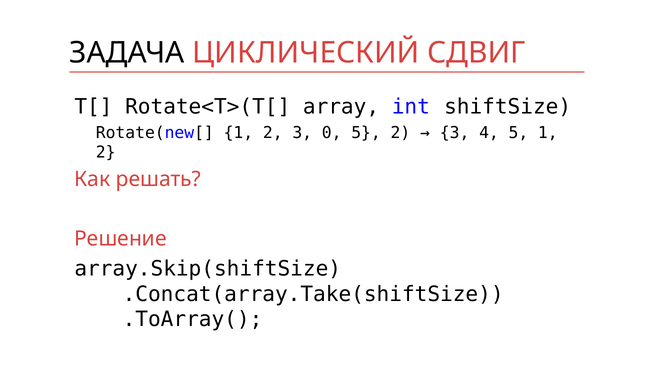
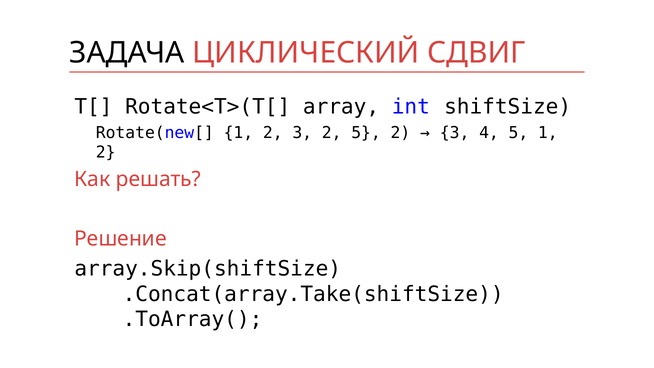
3 0: 0 -> 2
